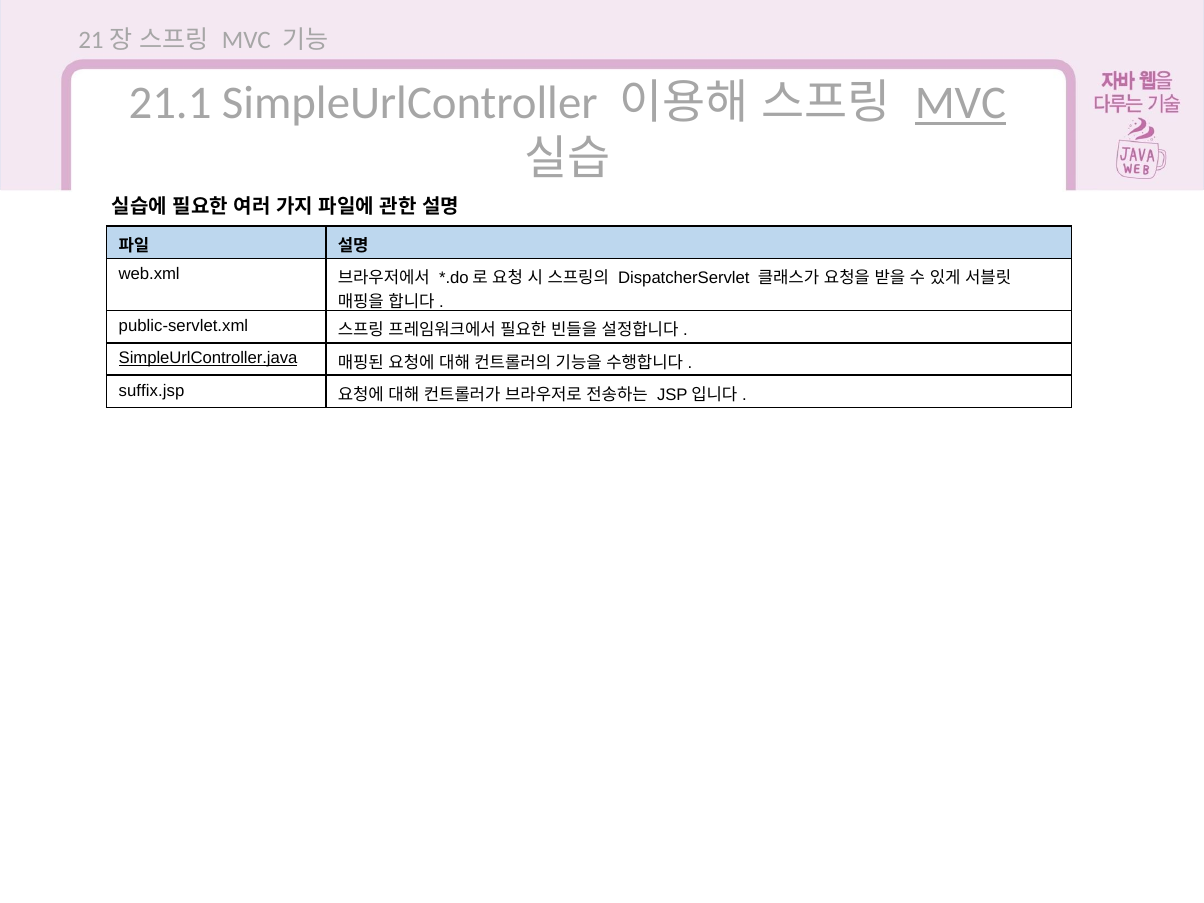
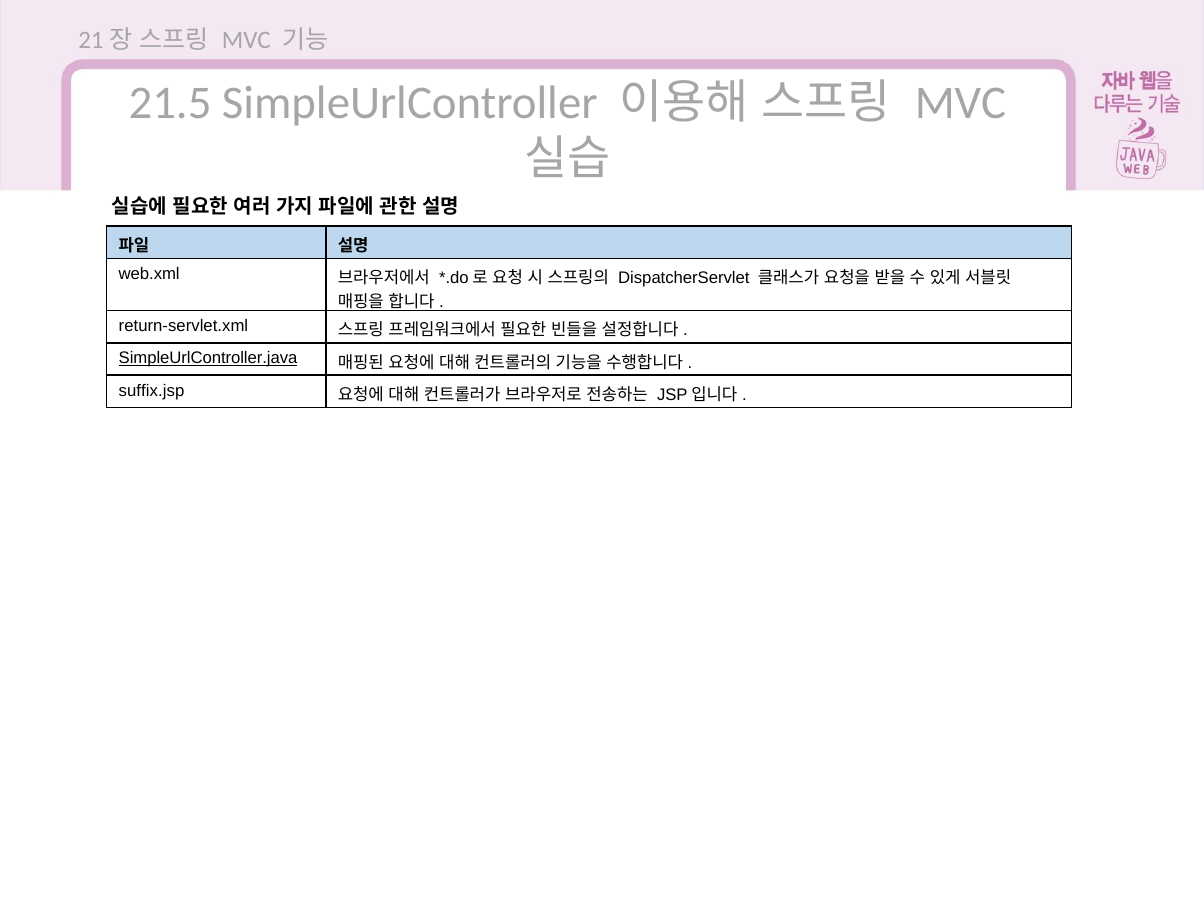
21.1: 21.1 -> 21.5
MVC at (960, 103) underline: present -> none
public-servlet.xml: public-servlet.xml -> return-servlet.xml
